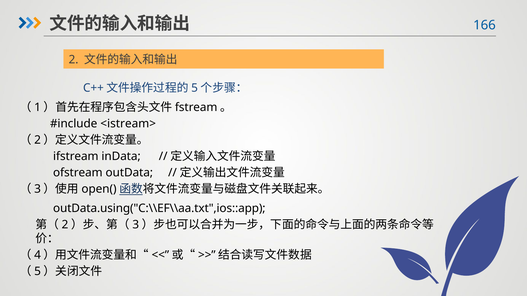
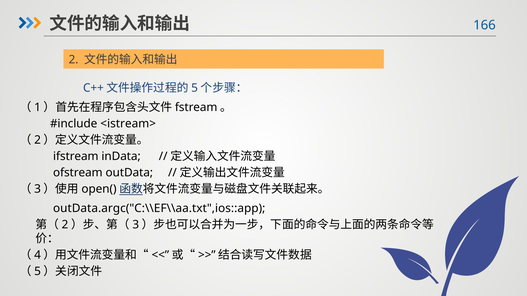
outData.using("C:\\EF\\aa.txt",ios::app: outData.using("C:\\EF\\aa.txt",ios::app -> outData.argc("C:\\EF\\aa.txt",ios::app
